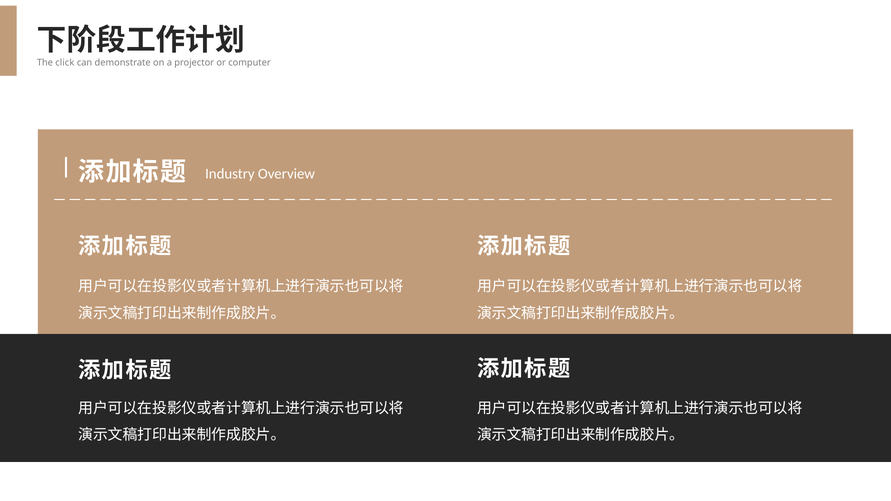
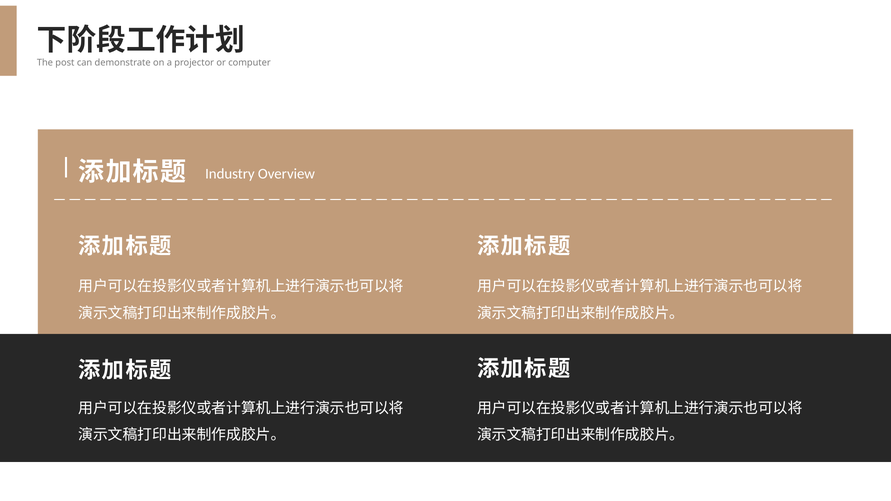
click: click -> post
